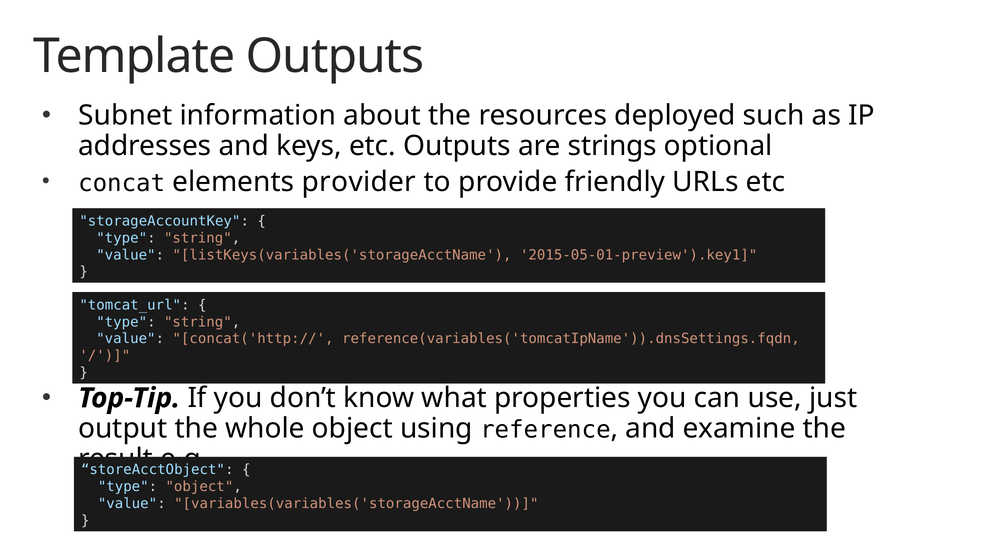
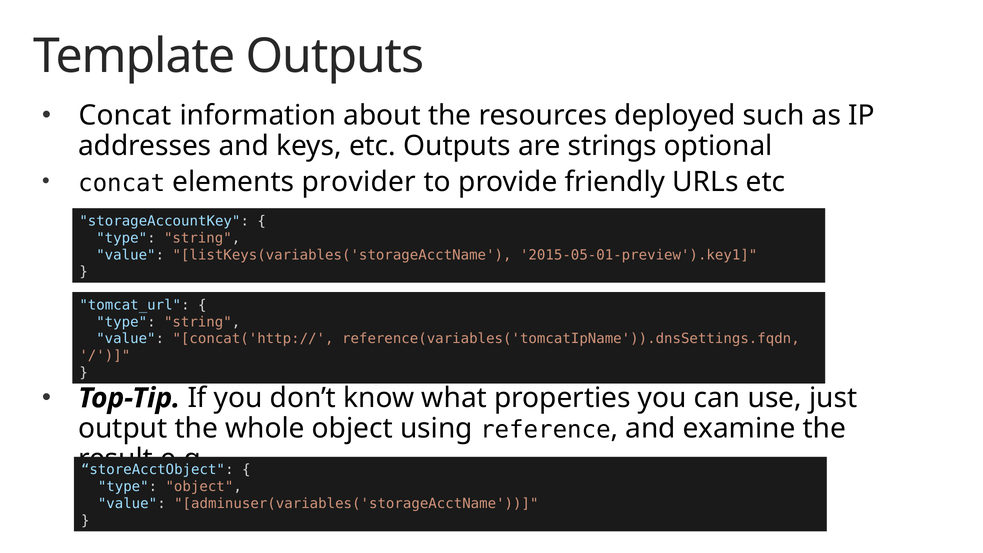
Subnet at (125, 116): Subnet -> Concat
variables(variables('storageAcctName: variables(variables('storageAcctName -> adminuser(variables('storageAcctName
